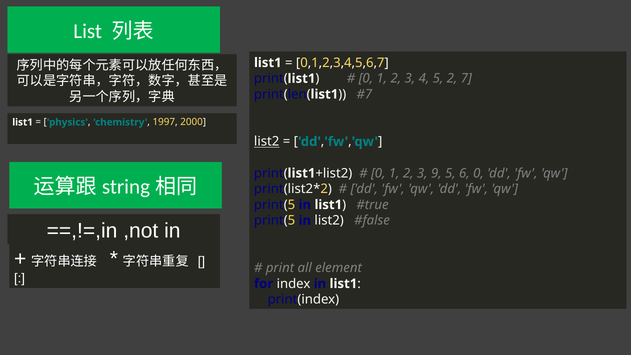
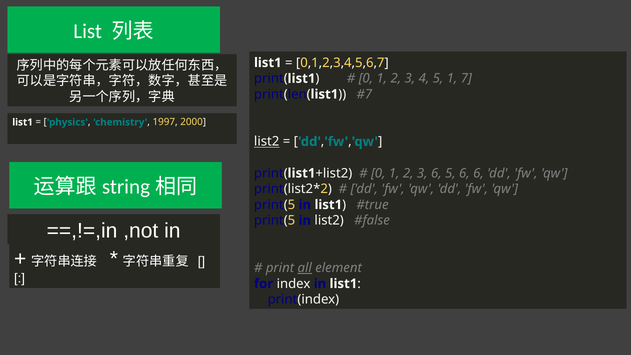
5 2: 2 -> 1
3 9: 9 -> 6
6 0: 0 -> 6
all underline: none -> present
